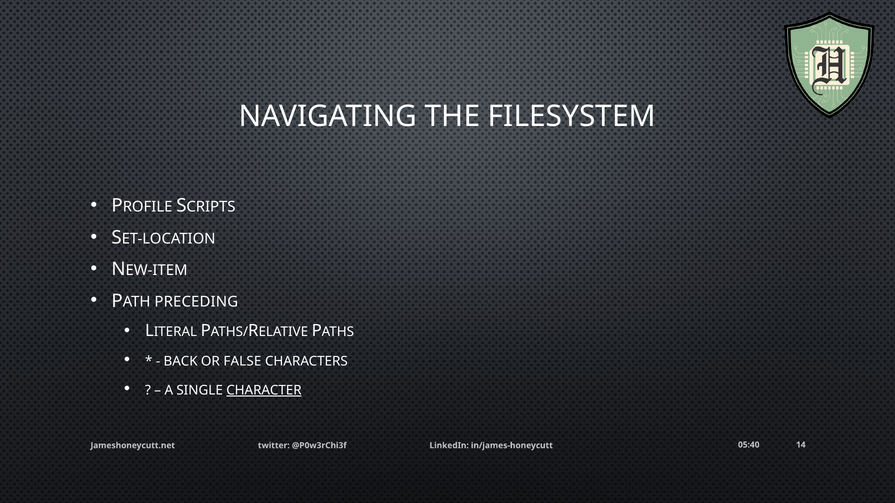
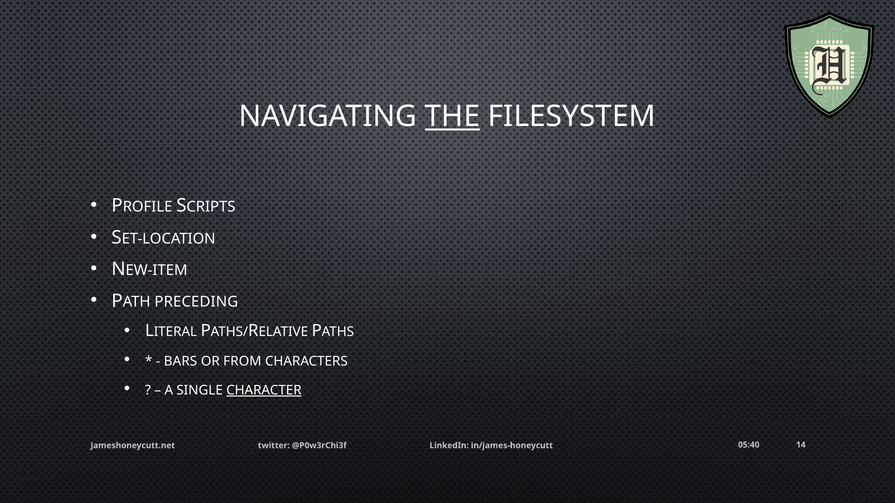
THE underline: none -> present
BACK: BACK -> BARS
FALSE: FALSE -> FROM
